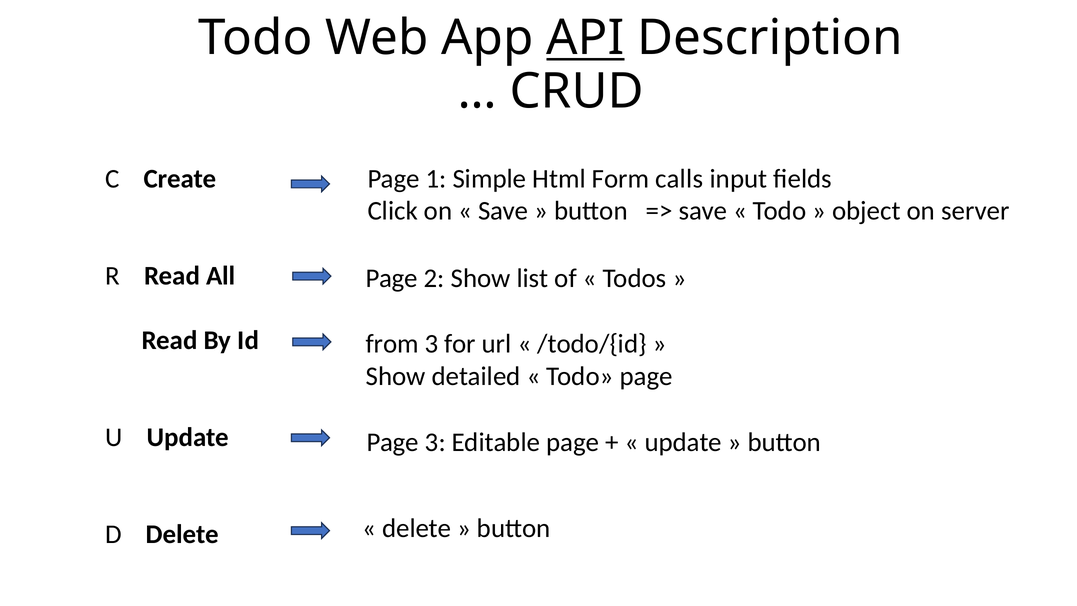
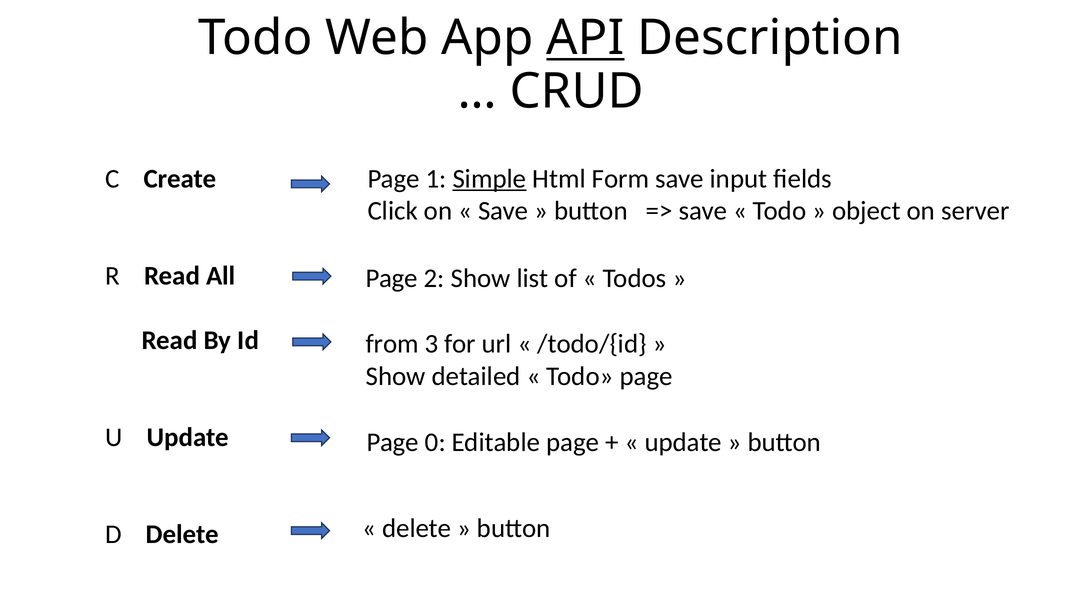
Simple underline: none -> present
Form calls: calls -> save
Page 3: 3 -> 0
